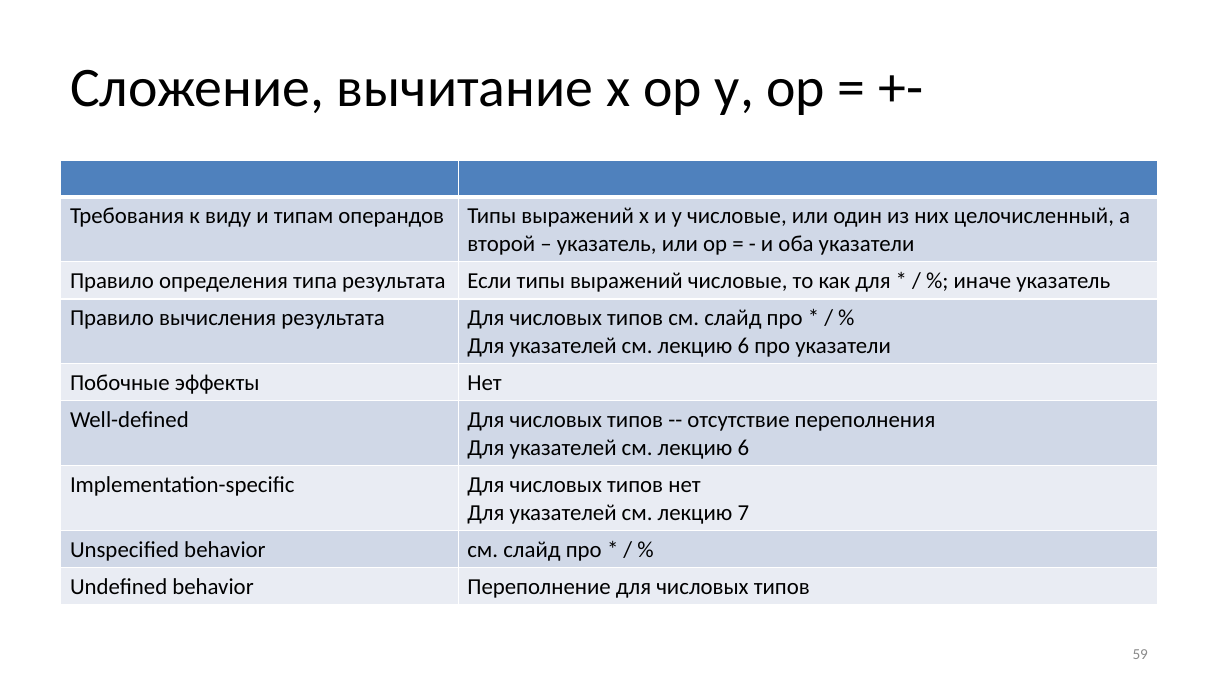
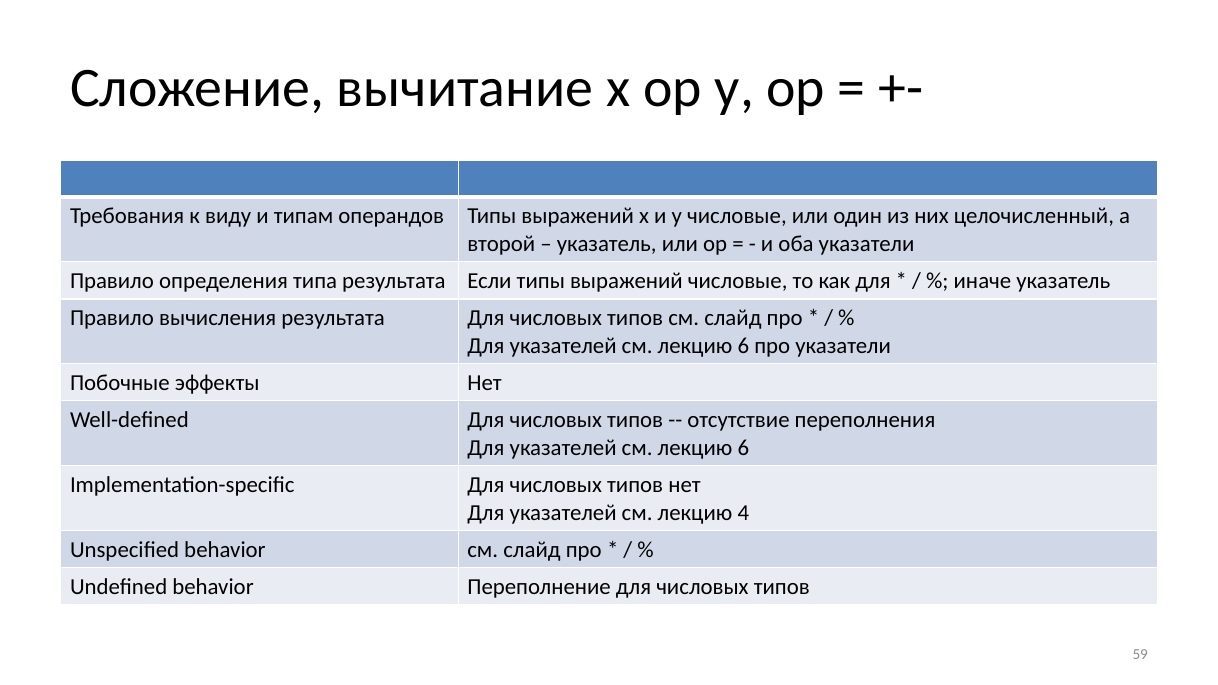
7: 7 -> 4
